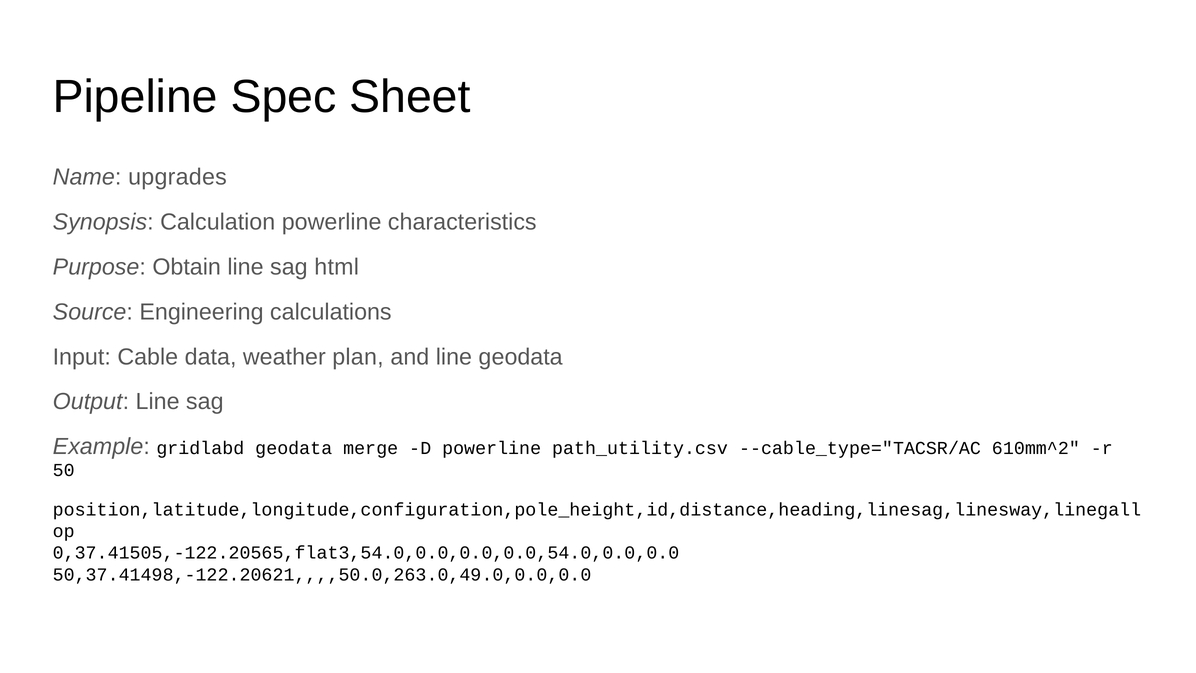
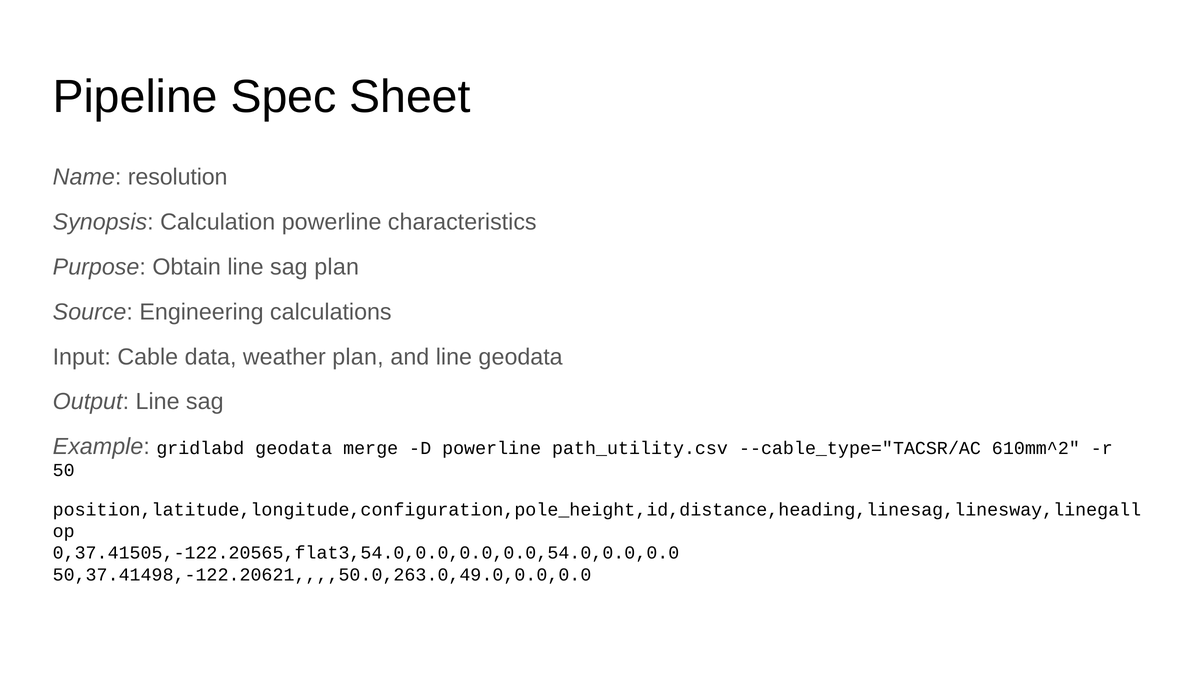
upgrades: upgrades -> resolution
sag html: html -> plan
